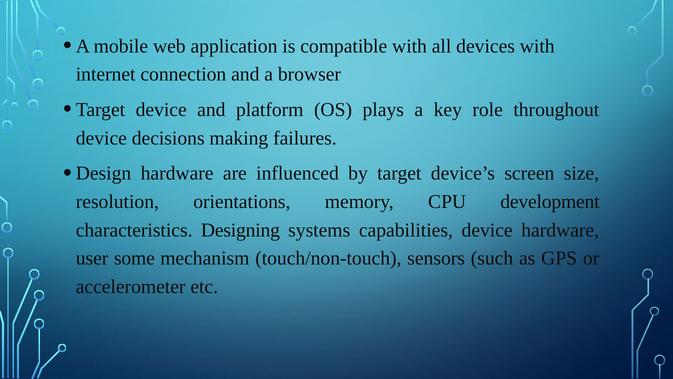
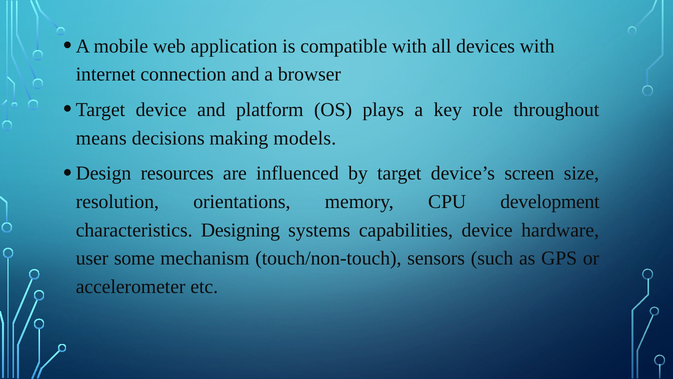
device at (101, 138): device -> means
failures: failures -> models
Design hardware: hardware -> resources
